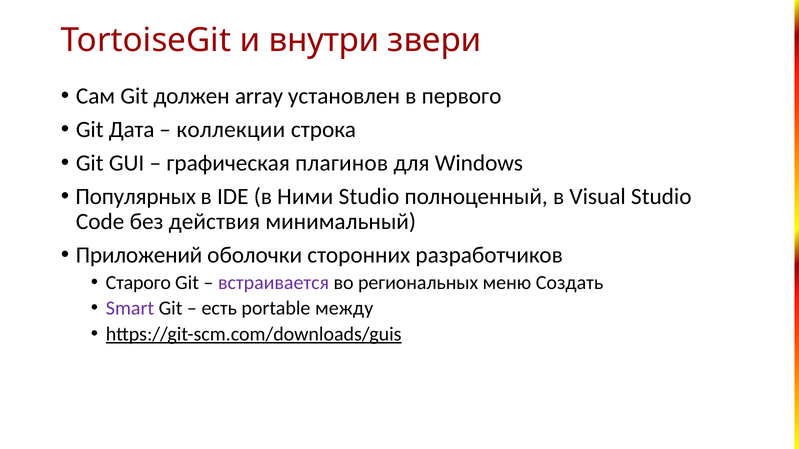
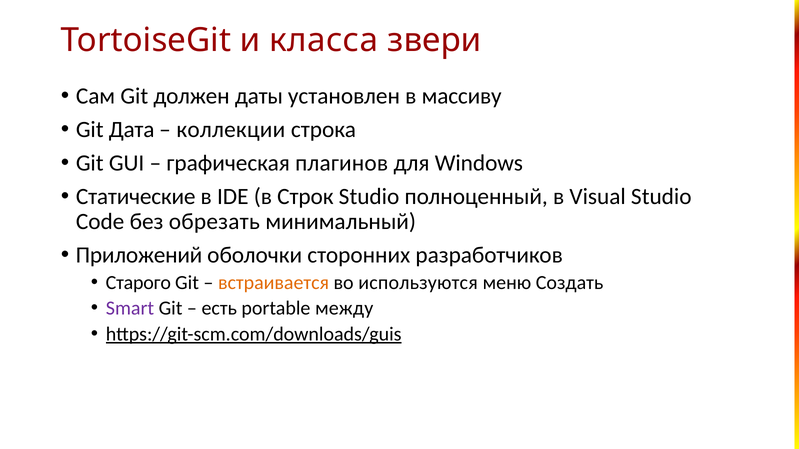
внутри: внутри -> класса
array: array -> даты
первого: первого -> массиву
Популярных: Популярных -> Статические
Ними: Ними -> Строк
действия: действия -> обрезать
встраивается colour: purple -> orange
региональных: региональных -> используются
